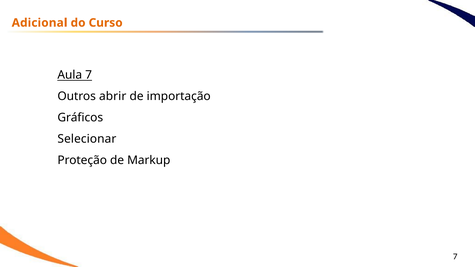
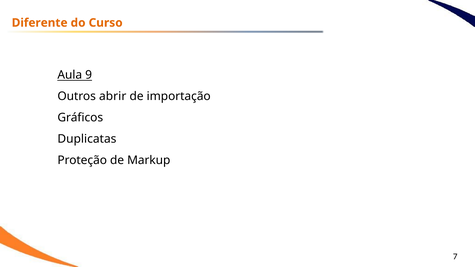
Adicional: Adicional -> Diferente
Aula 7: 7 -> 9
Selecionar: Selecionar -> Duplicatas
